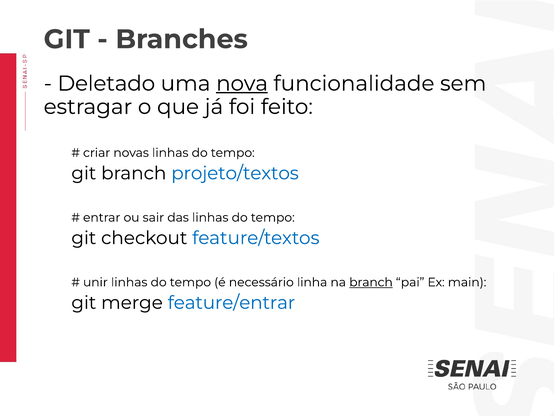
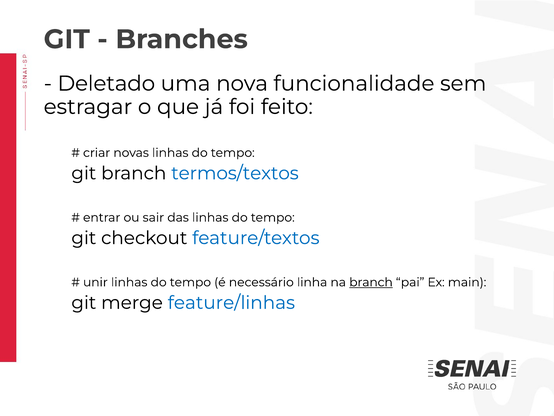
nova underline: present -> none
projeto/textos: projeto/textos -> termos/textos
feature/entrar: feature/entrar -> feature/linhas
